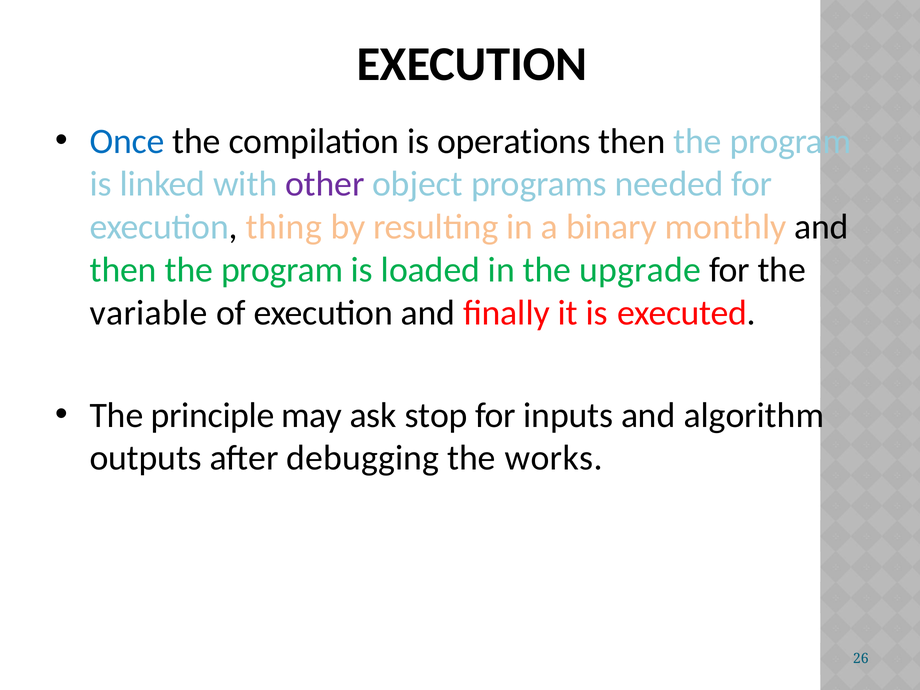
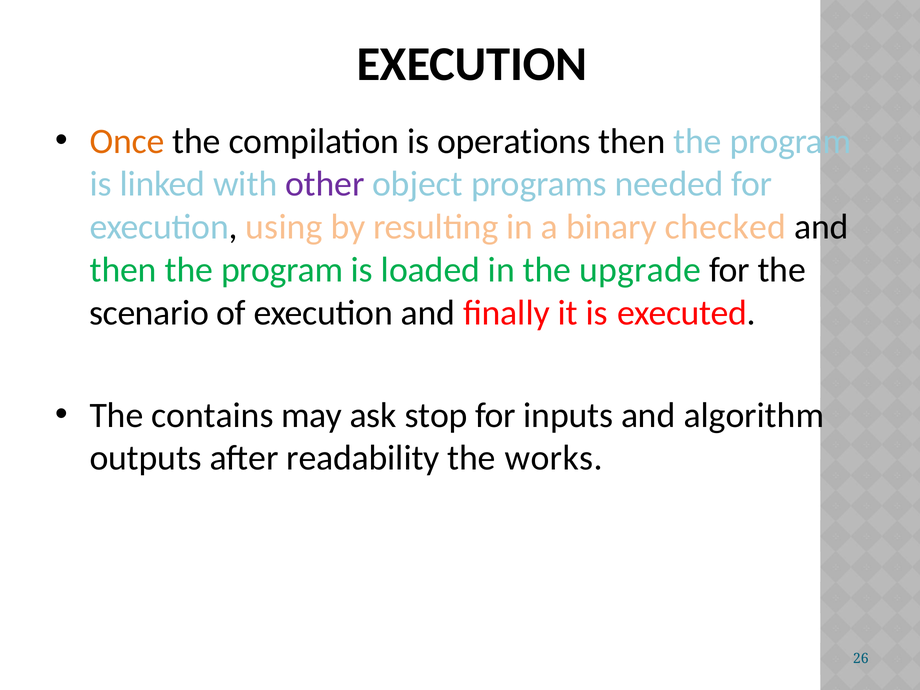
Once colour: blue -> orange
thing: thing -> using
monthly: monthly -> checked
variable: variable -> scenario
principle: principle -> contains
debugging: debugging -> readability
